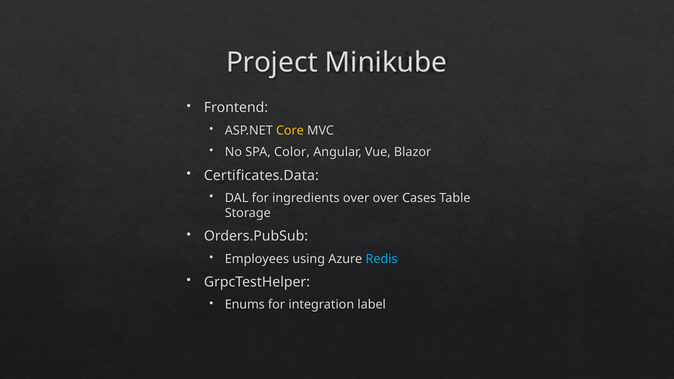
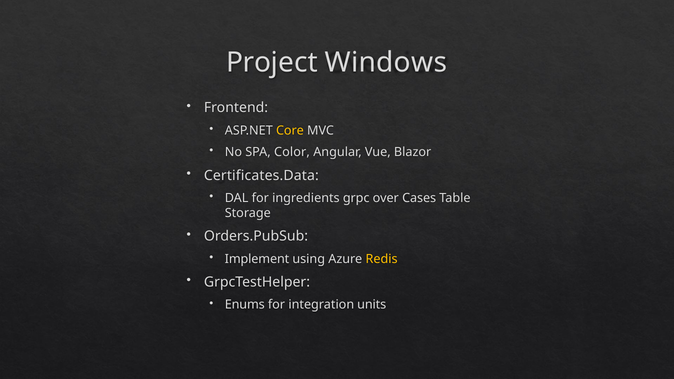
Minikube: Minikube -> Windows
ingredients over: over -> grpc
Employees: Employees -> Implement
Redis colour: light blue -> yellow
label: label -> units
